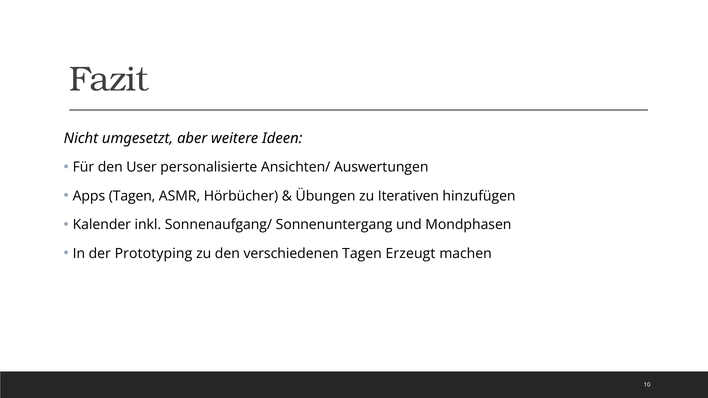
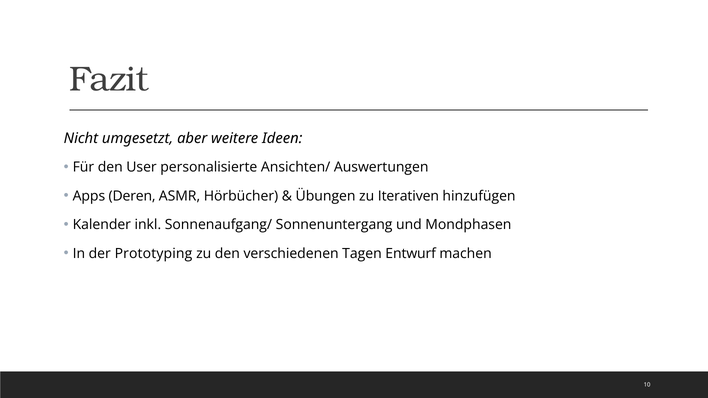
Apps Tagen: Tagen -> Deren
Erzeugt: Erzeugt -> Entwurf
